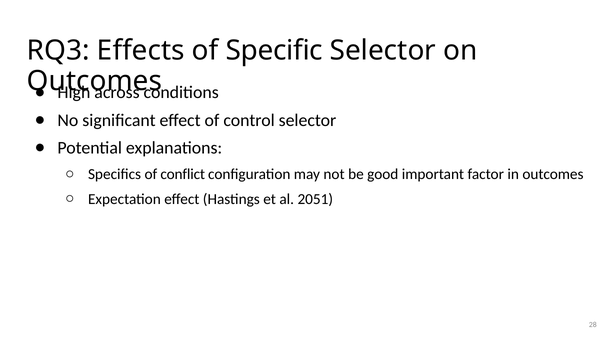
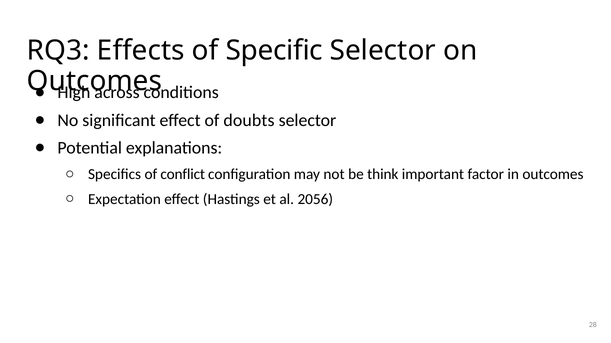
control: control -> doubts
good: good -> think
2051: 2051 -> 2056
